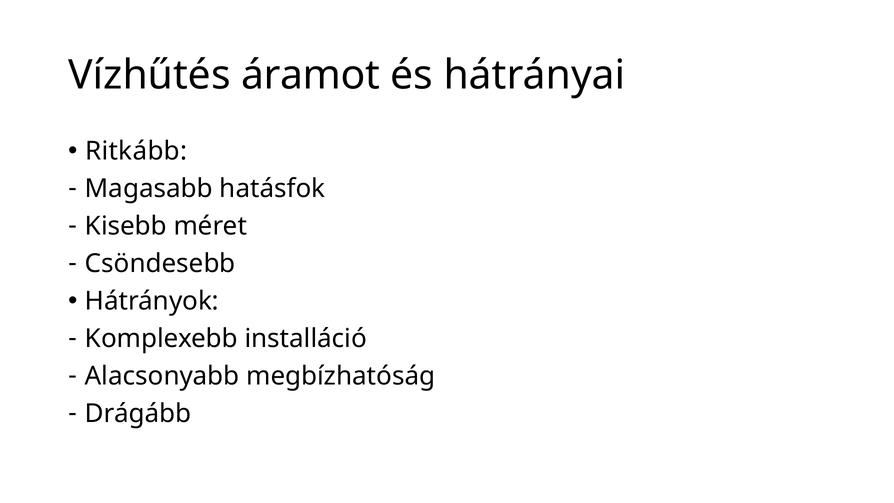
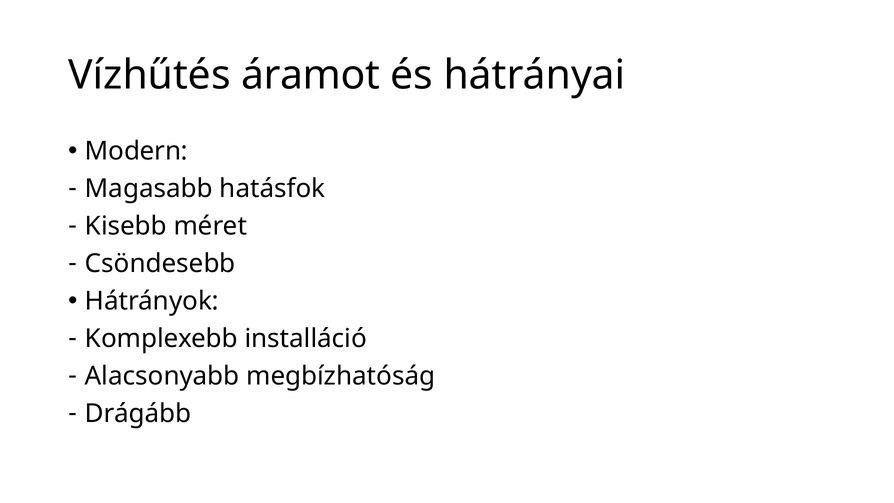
Ritkább: Ritkább -> Modern
